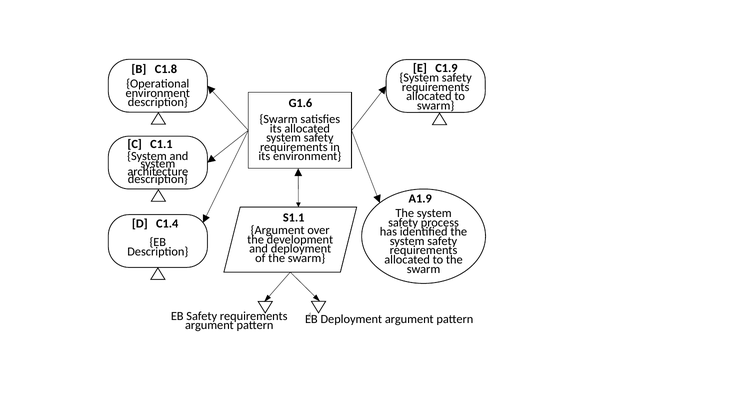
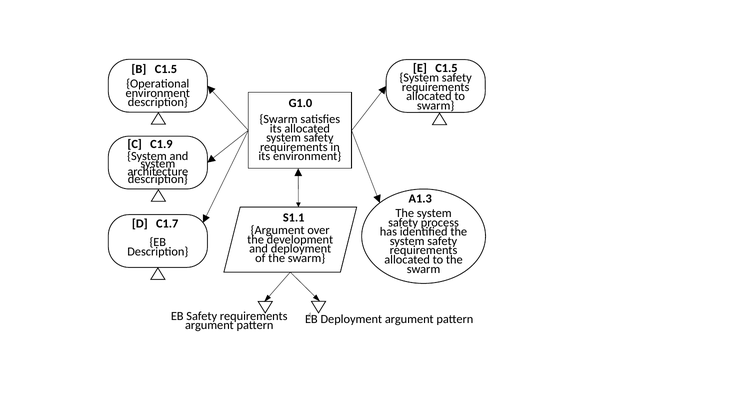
E C1.9: C1.9 -> C1.5
B C1.8: C1.8 -> C1.5
G1.6: G1.6 -> G1.0
C1.1: C1.1 -> C1.9
A1.9: A1.9 -> A1.3
C1.4: C1.4 -> C1.7
